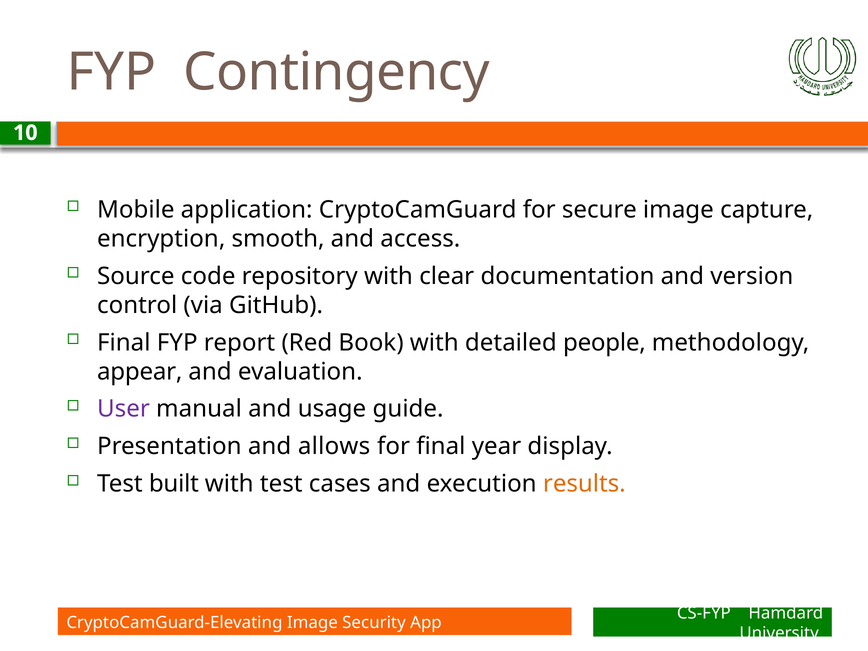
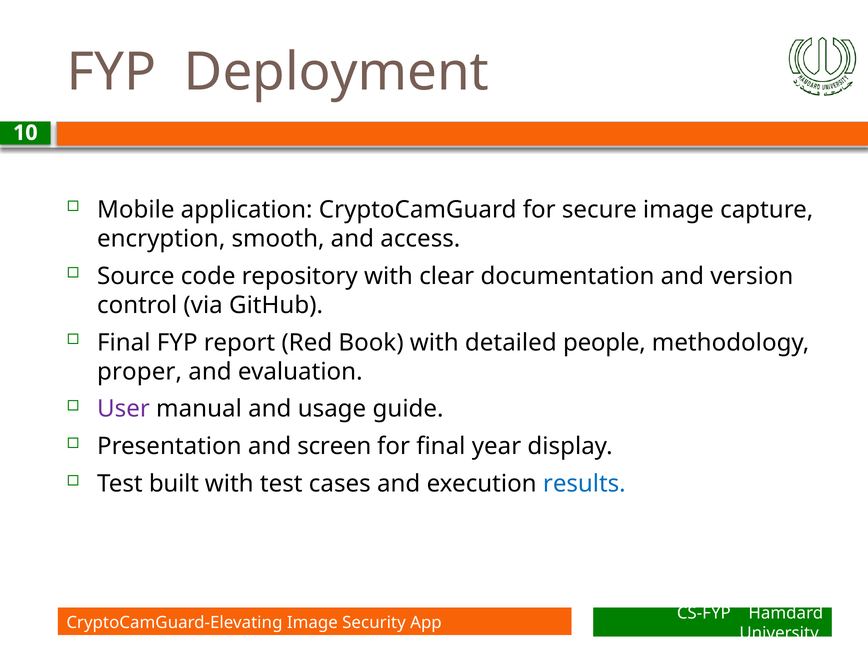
Contingency: Contingency -> Deployment
appear: appear -> proper
allows: allows -> screen
results colour: orange -> blue
